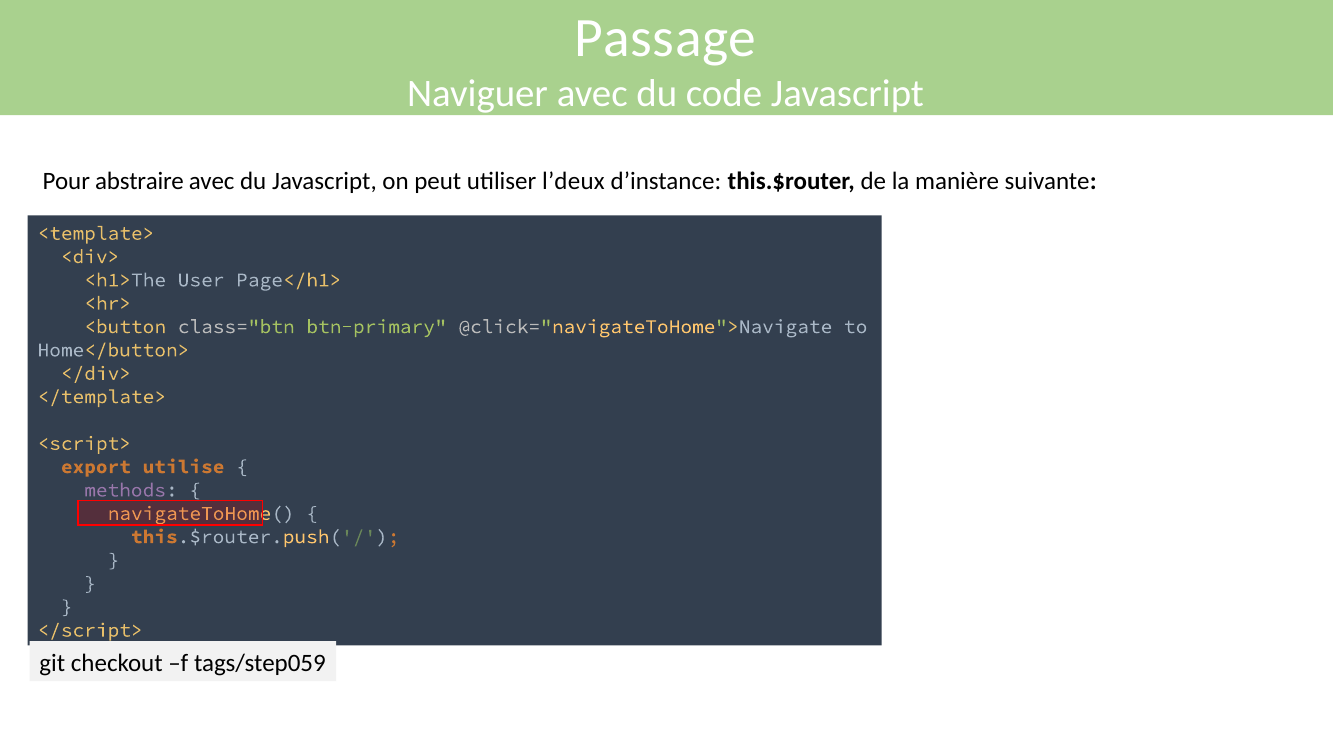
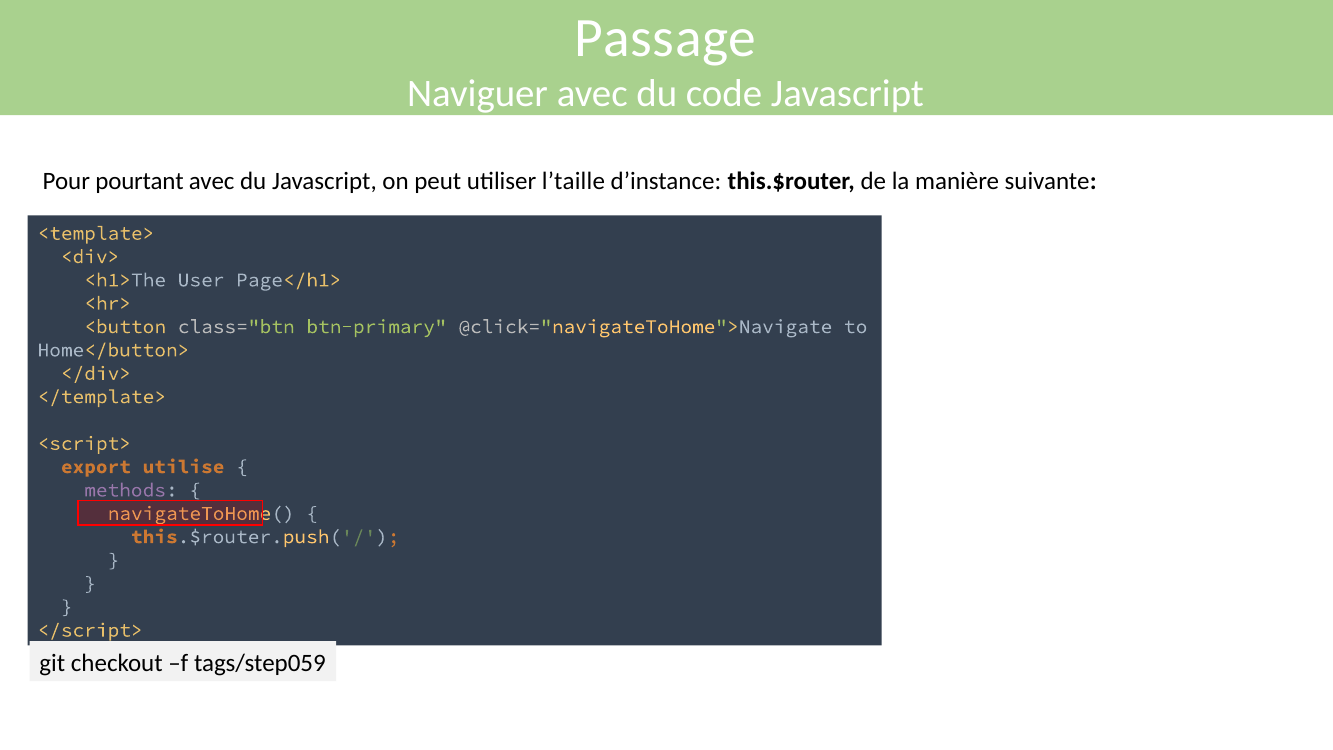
abstraire: abstraire -> pourtant
l’deux: l’deux -> l’taille
